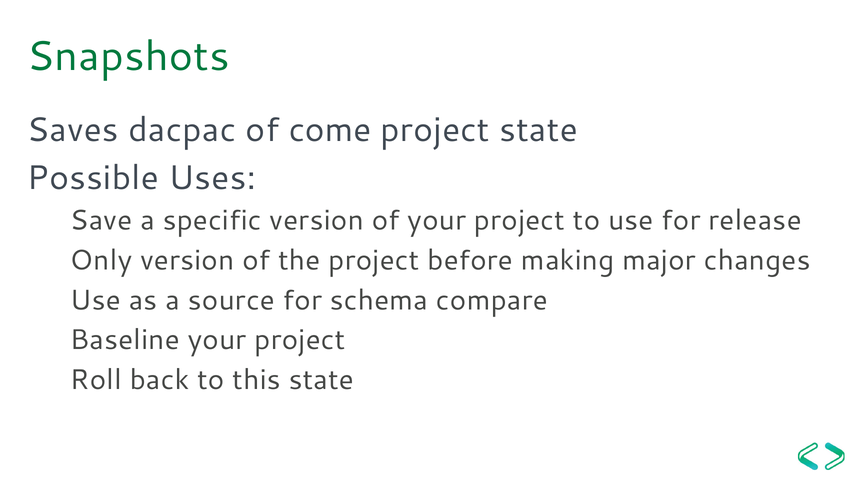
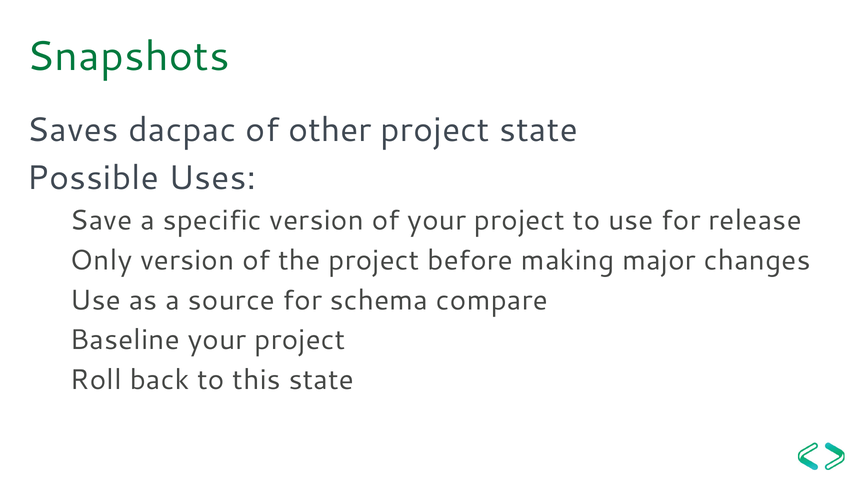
come: come -> other
